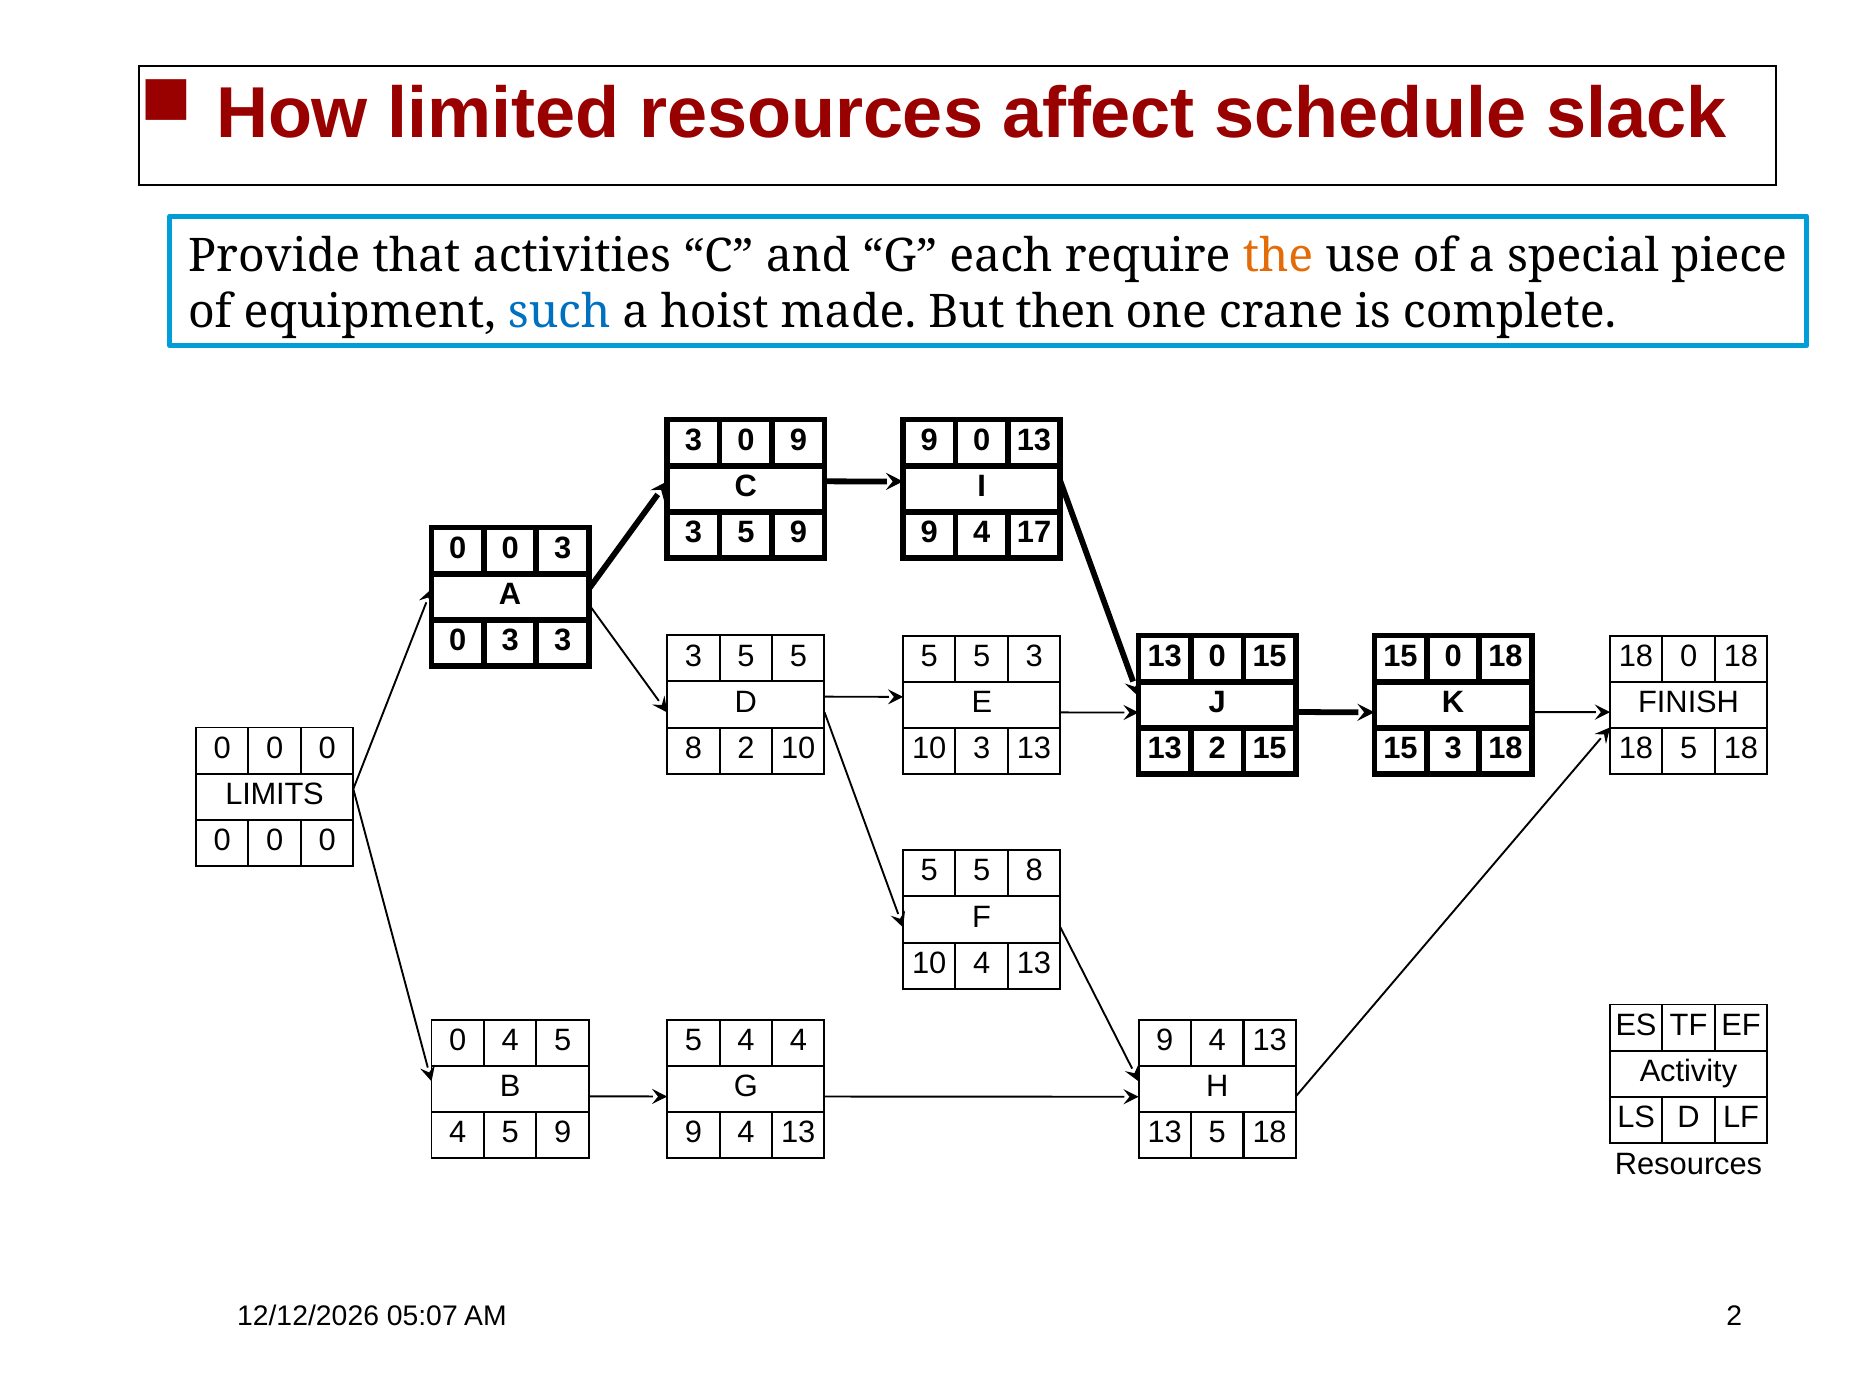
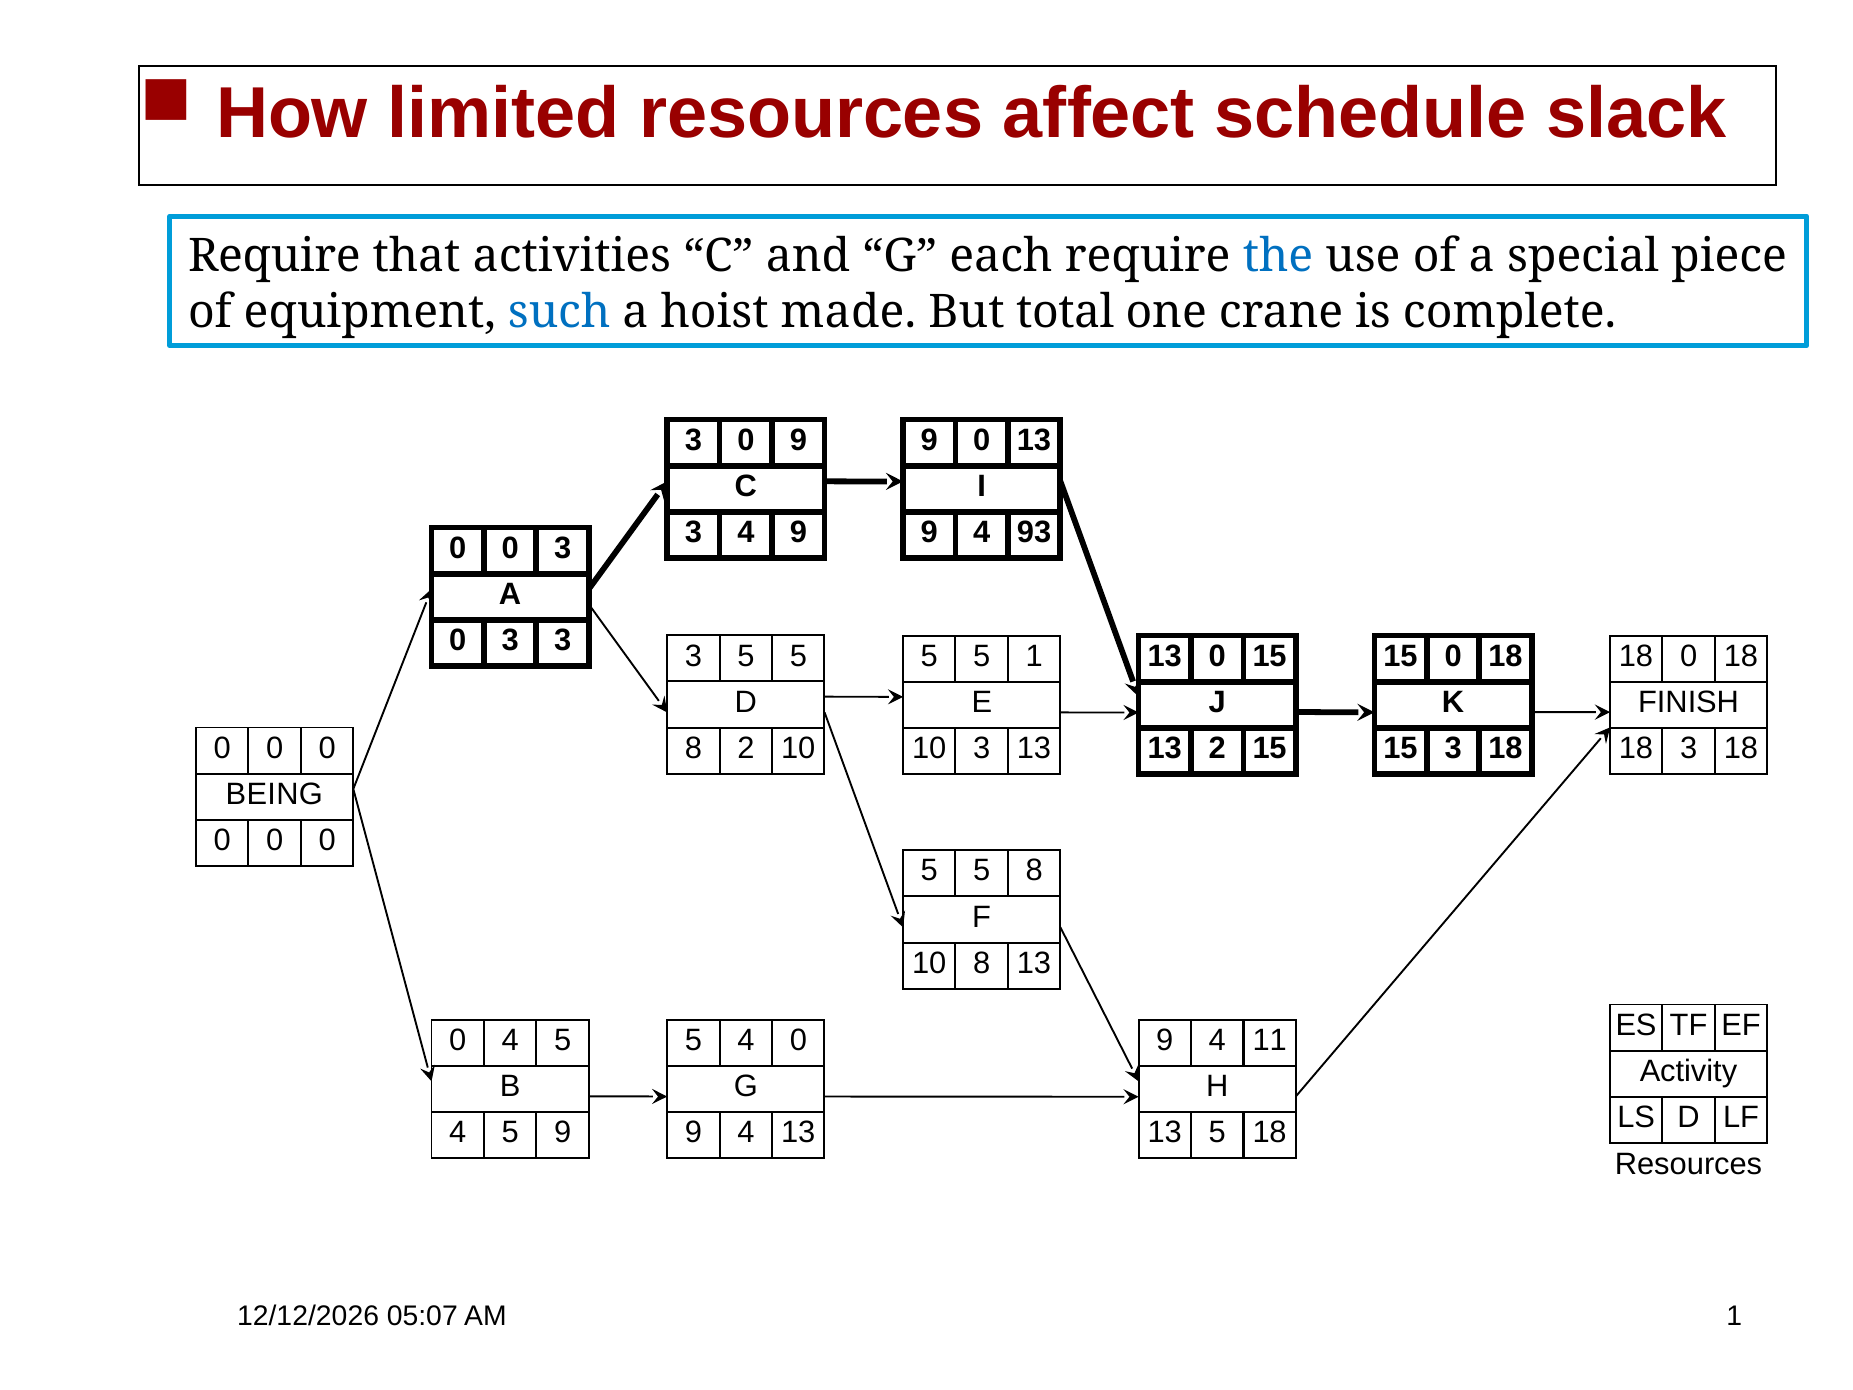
Provide at (274, 256): Provide -> Require
the colour: orange -> blue
then: then -> total
5 at (746, 532): 5 -> 4
17: 17 -> 93
5 3: 3 -> 1
18 5: 5 -> 3
LIMITS: LIMITS -> BEING
10 4: 4 -> 8
4 4: 4 -> 0
13 at (1270, 1040): 13 -> 11
AM 2: 2 -> 1
